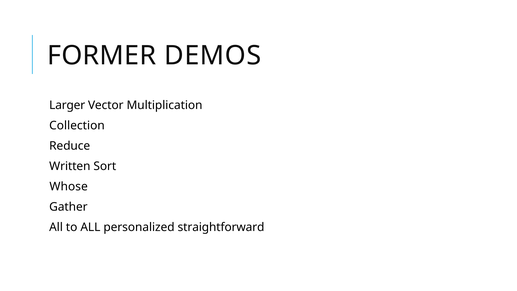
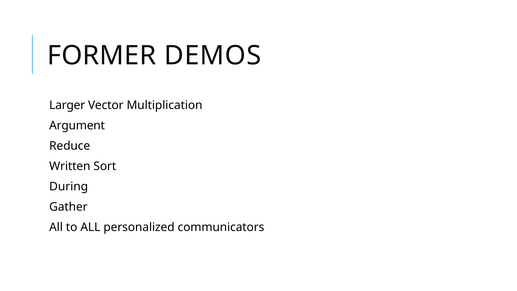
Collection: Collection -> Argument
Whose: Whose -> During
straightforward: straightforward -> communicators
